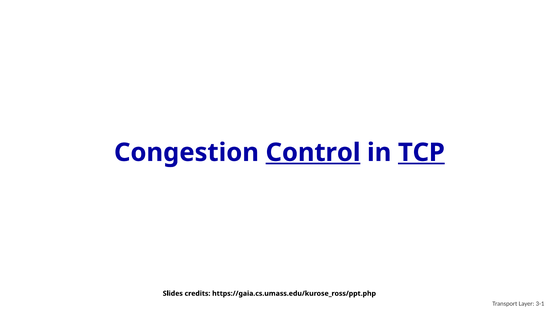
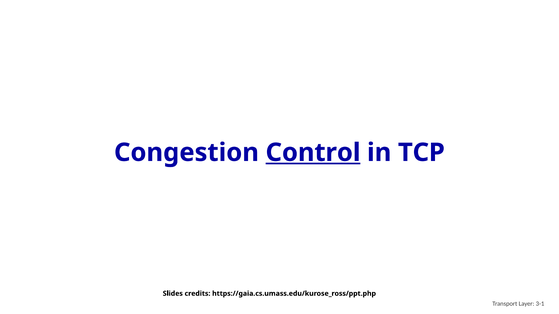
TCP underline: present -> none
